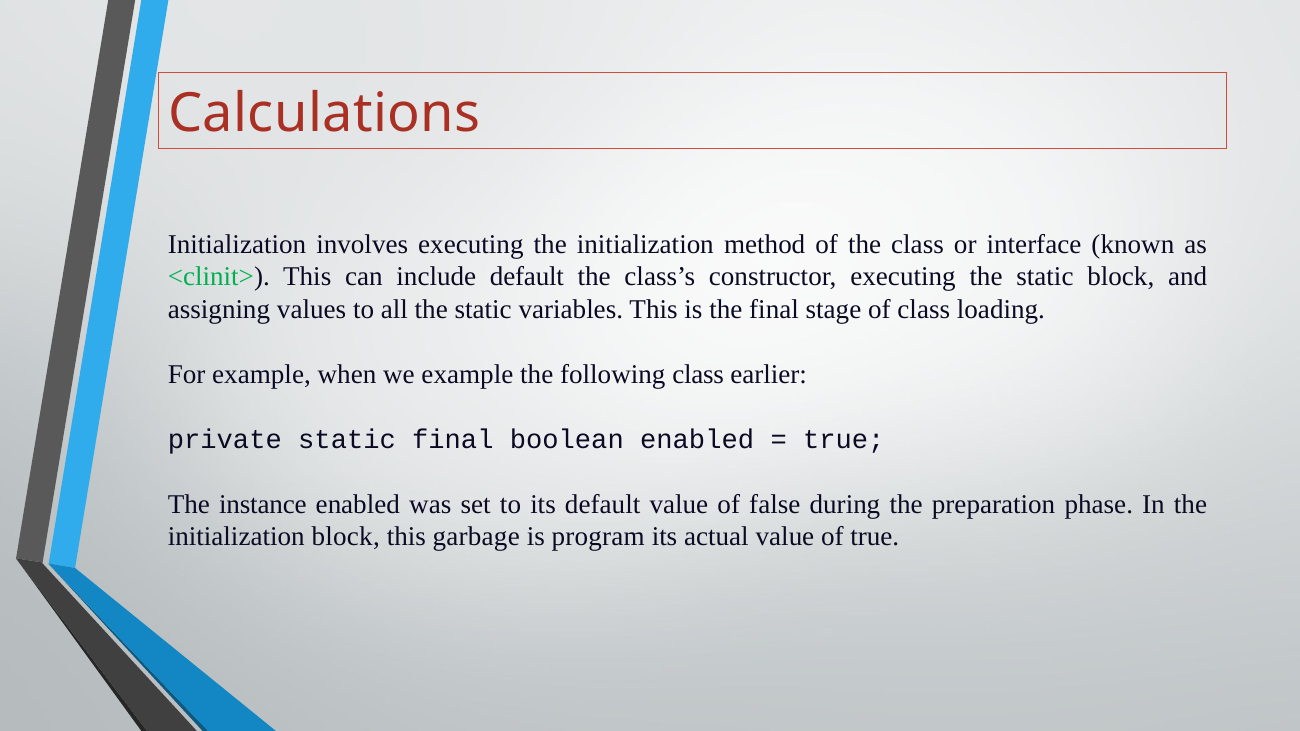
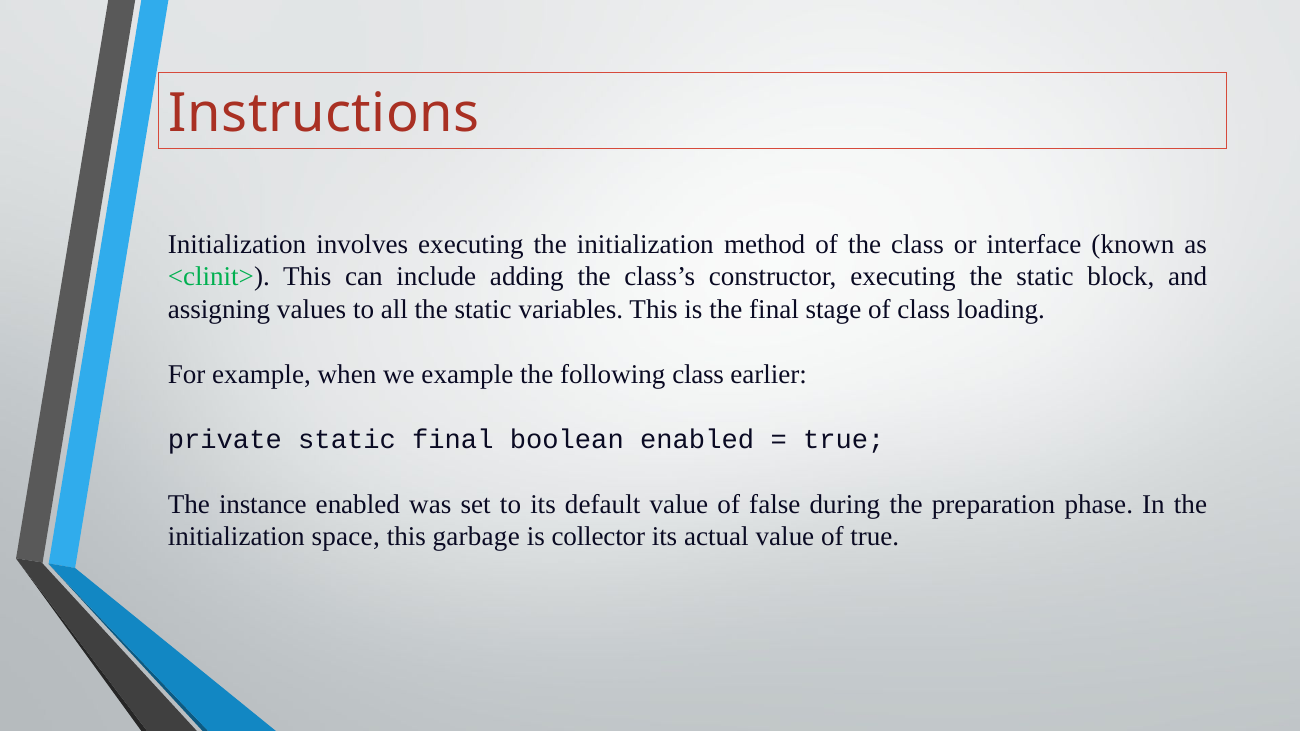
Calculations: Calculations -> Instructions
include default: default -> adding
initialization block: block -> space
program: program -> collector
